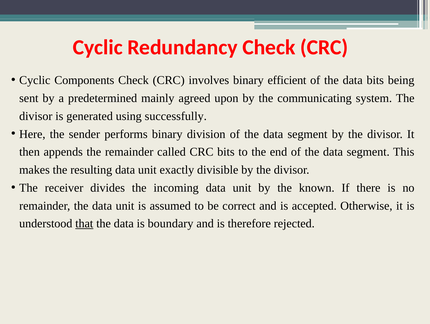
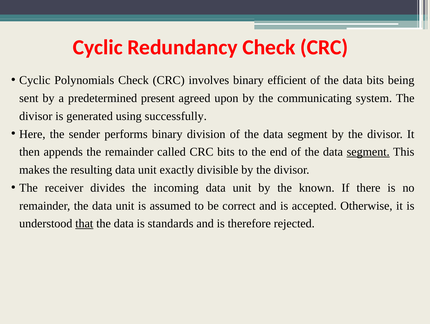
Components: Components -> Polynomials
mainly: mainly -> present
segment at (368, 152) underline: none -> present
boundary: boundary -> standards
